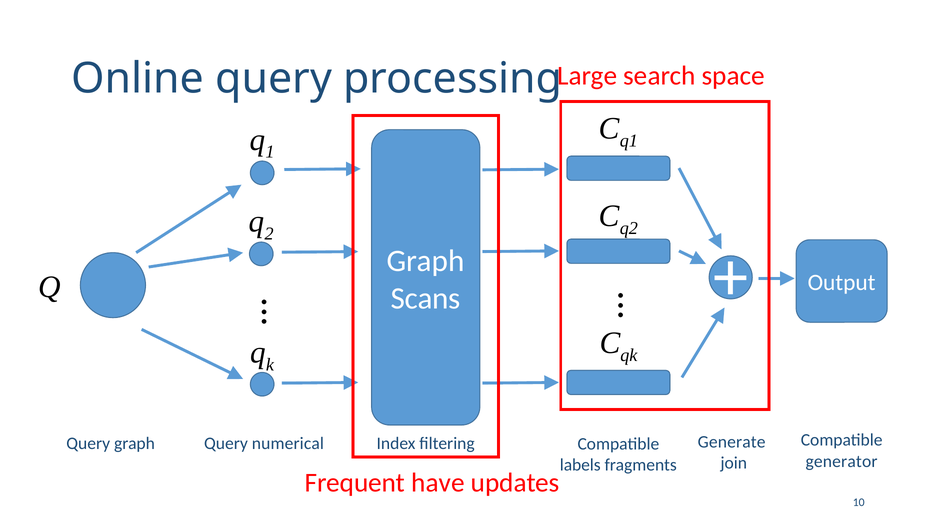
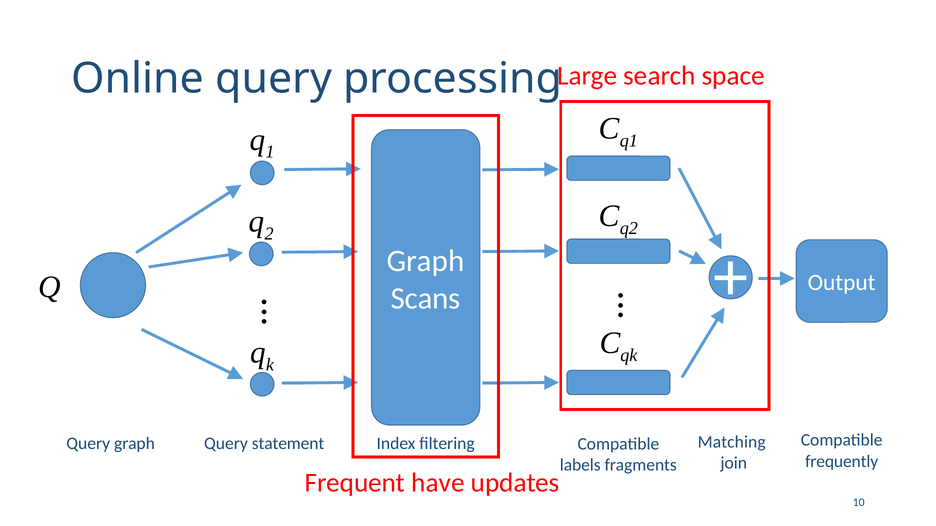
Generate: Generate -> Matching
numerical: numerical -> statement
generator: generator -> frequently
